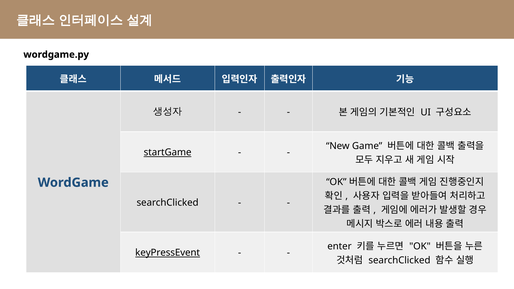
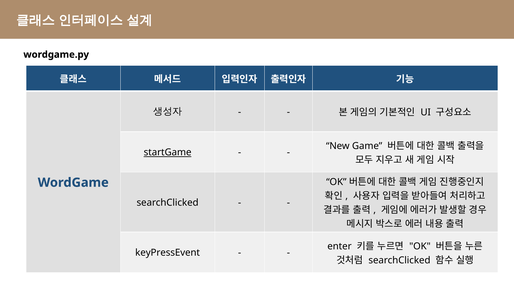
keyPressEvent underline: present -> none
